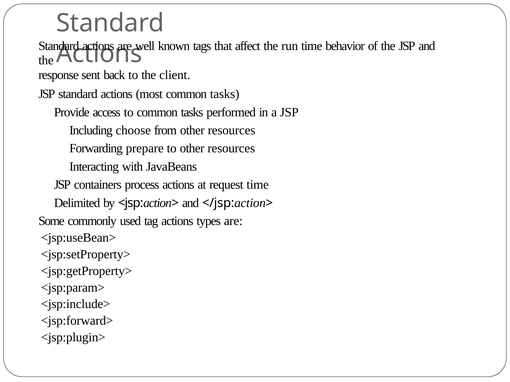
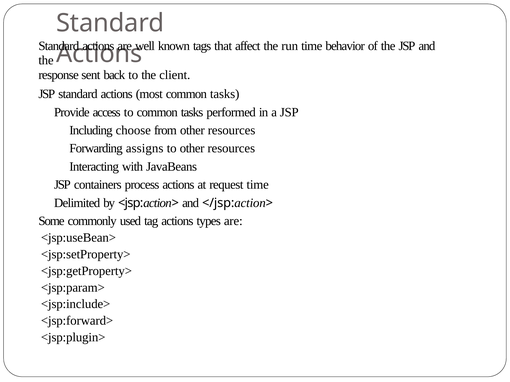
prepare: prepare -> assigns
